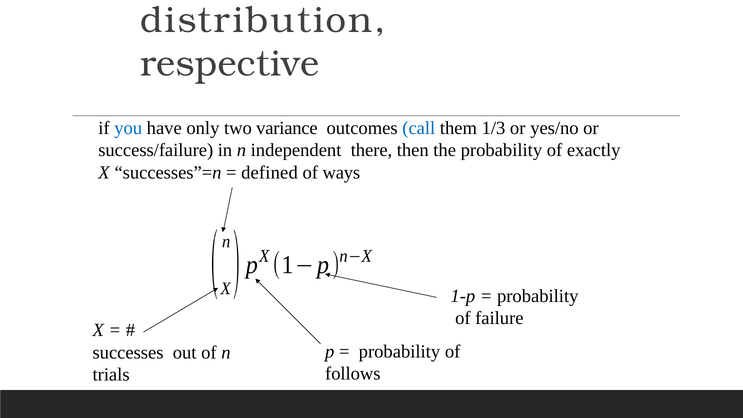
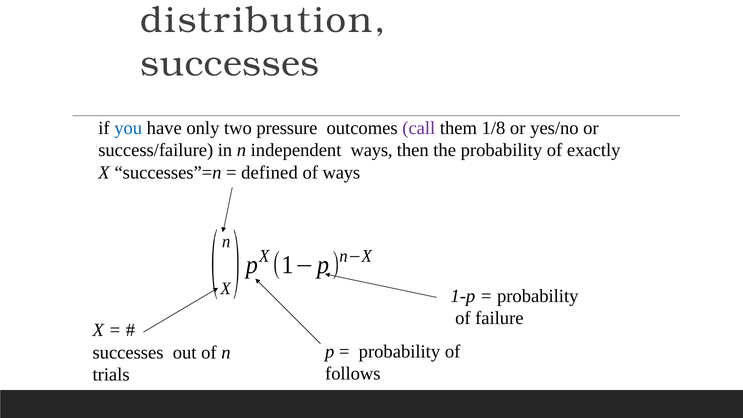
respective at (230, 64): respective -> successes
variance: variance -> pressure
call colour: blue -> purple
1/3: 1/3 -> 1/8
independent there: there -> ways
